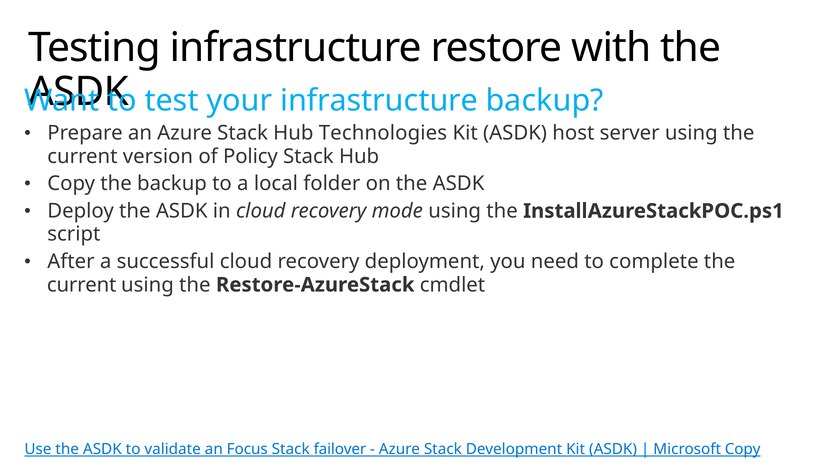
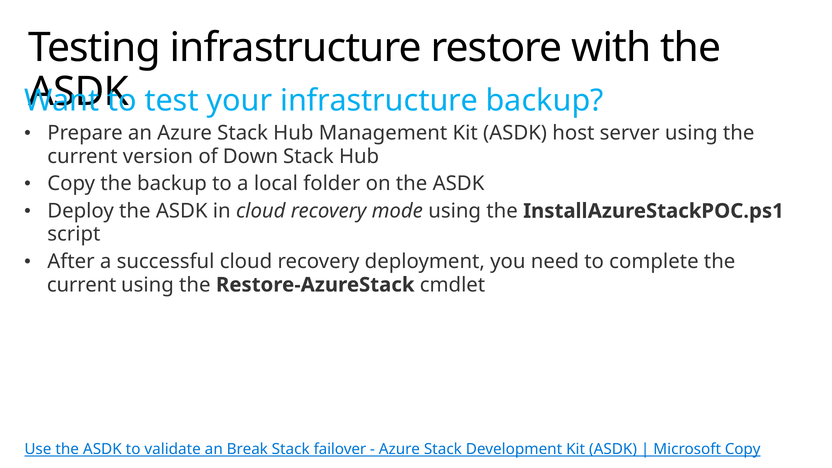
Technologies: Technologies -> Management
Policy: Policy -> Down
Focus: Focus -> Break
